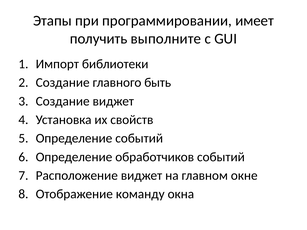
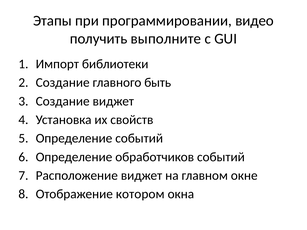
имеет: имеет -> видео
команду: команду -> котором
